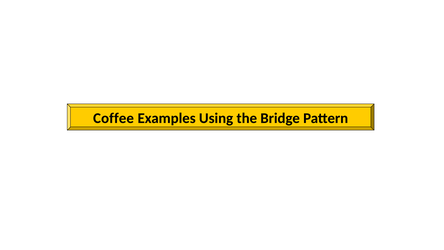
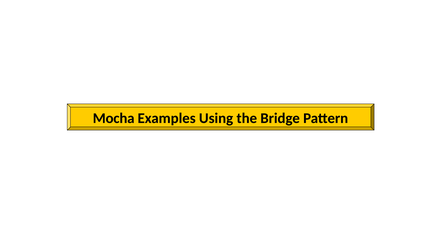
Coffee: Coffee -> Mocha
